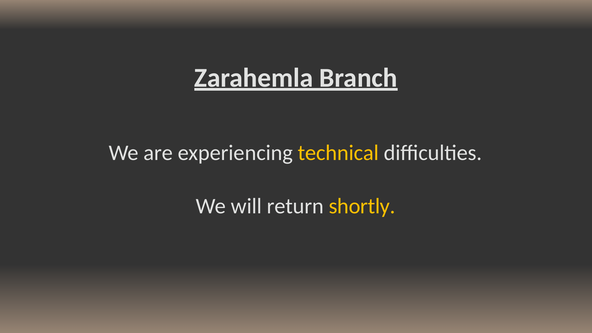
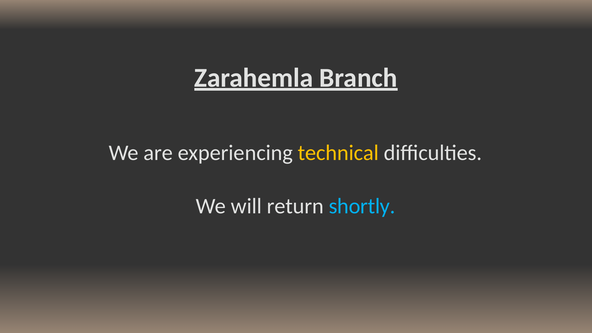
shortly colour: yellow -> light blue
